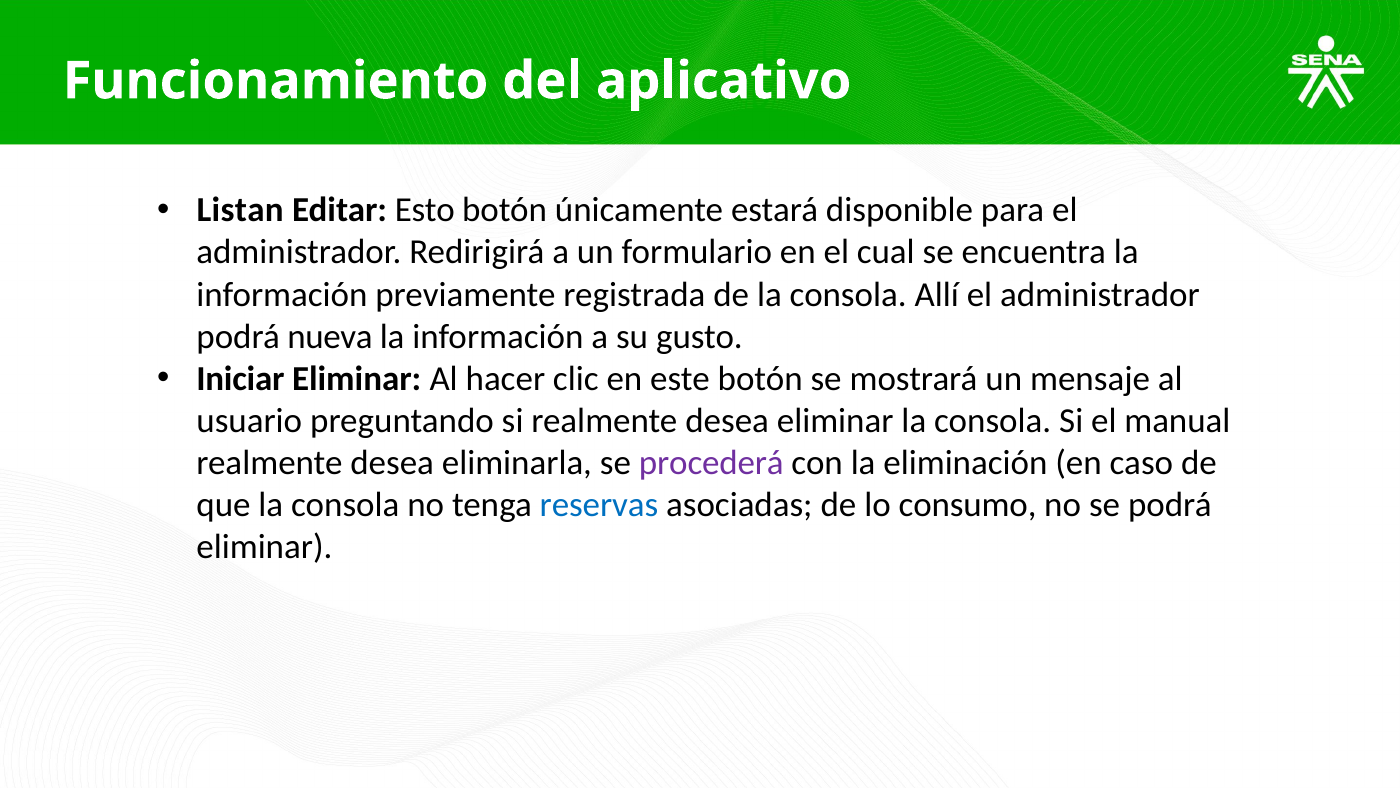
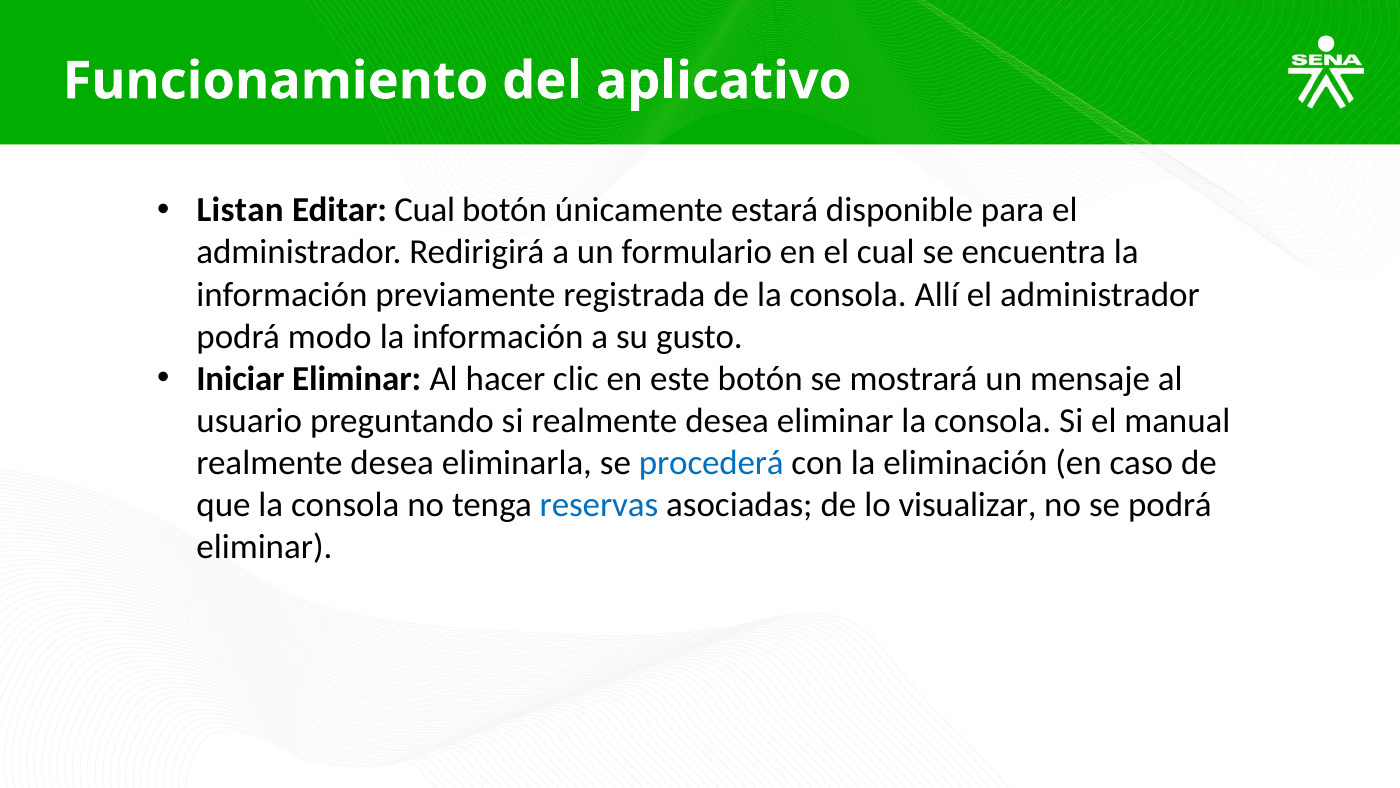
Editar Esto: Esto -> Cual
nueva: nueva -> modo
procederá colour: purple -> blue
consumo: consumo -> visualizar
